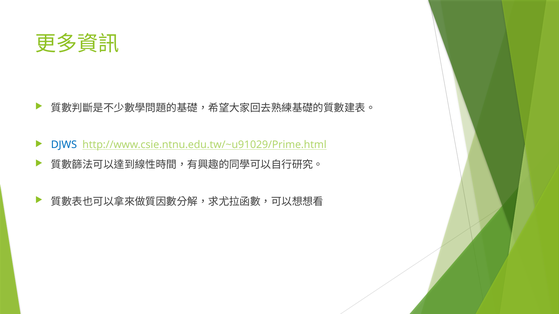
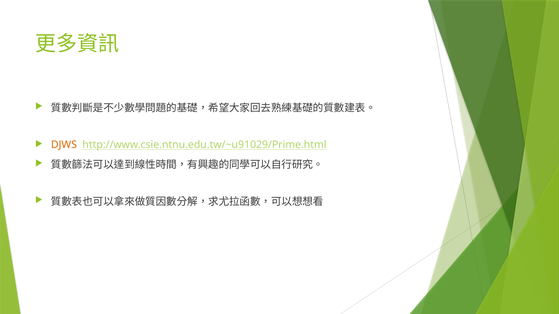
DJWS colour: blue -> orange
